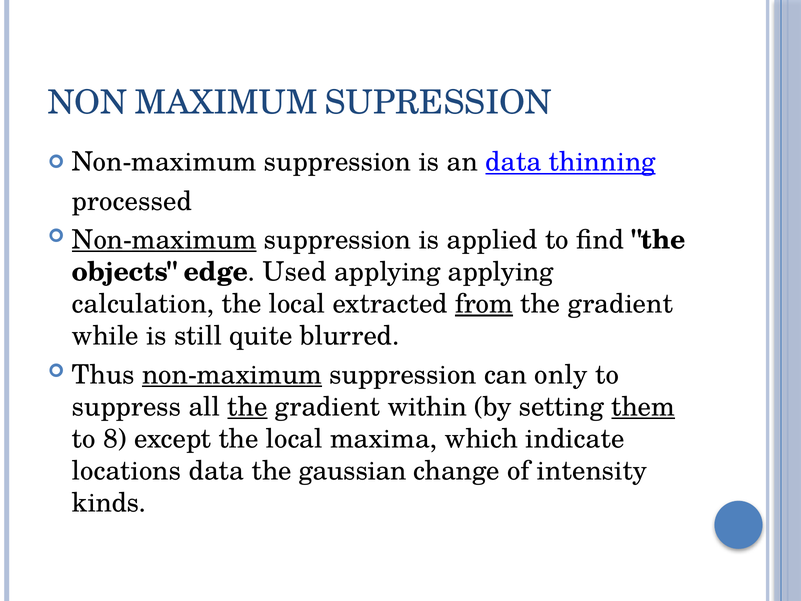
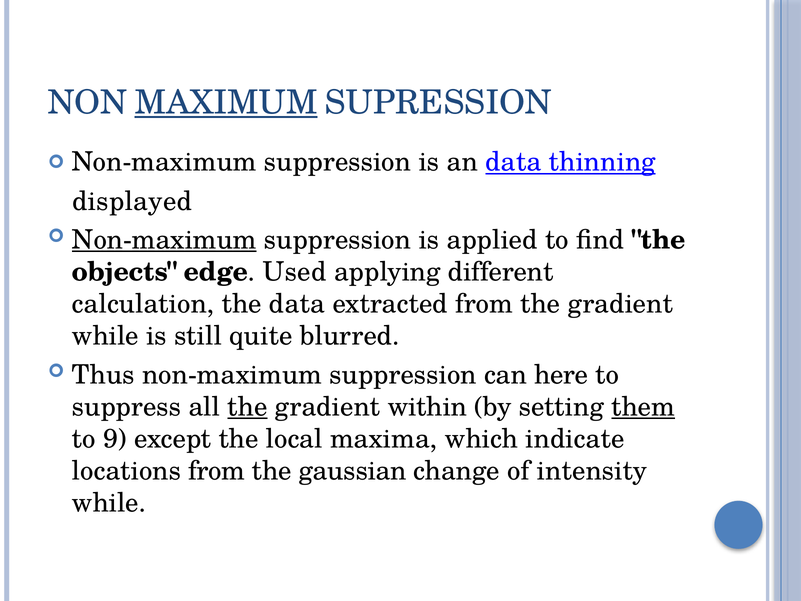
MAXIMUM underline: none -> present
processed: processed -> displayed
applying applying: applying -> different
calculation the local: local -> data
from at (484, 304) underline: present -> none
non-maximum at (232, 375) underline: present -> none
only: only -> here
8: 8 -> 9
locations data: data -> from
kinds at (109, 503): kinds -> while
